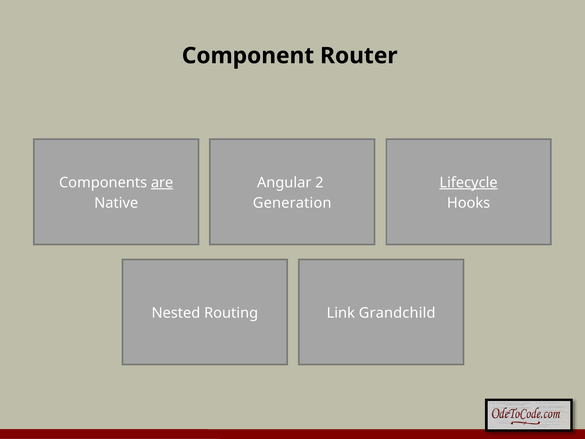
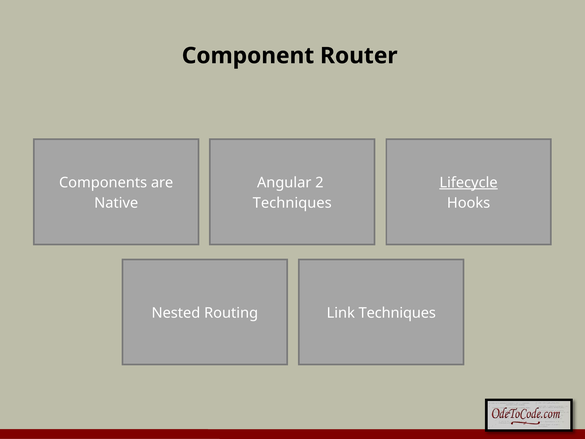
are underline: present -> none
Generation at (292, 203): Generation -> Techniques
Link Grandchild: Grandchild -> Techniques
